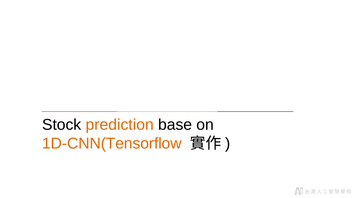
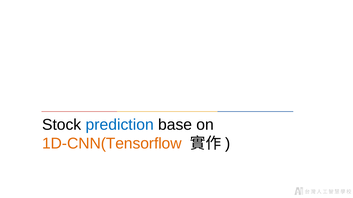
prediction colour: orange -> blue
